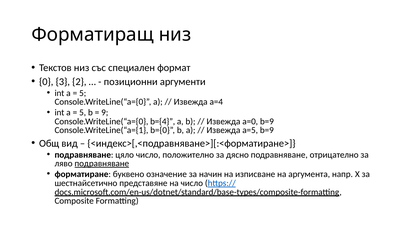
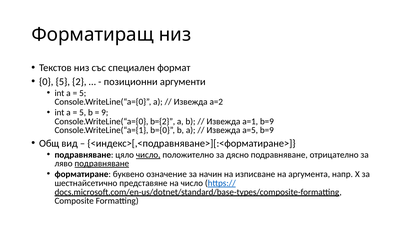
0 3: 3 -> 5
a=4: a=4 -> a=2
b={4: b={4 -> b={2
a=0: a=0 -> a=1
число at (148, 155) underline: none -> present
